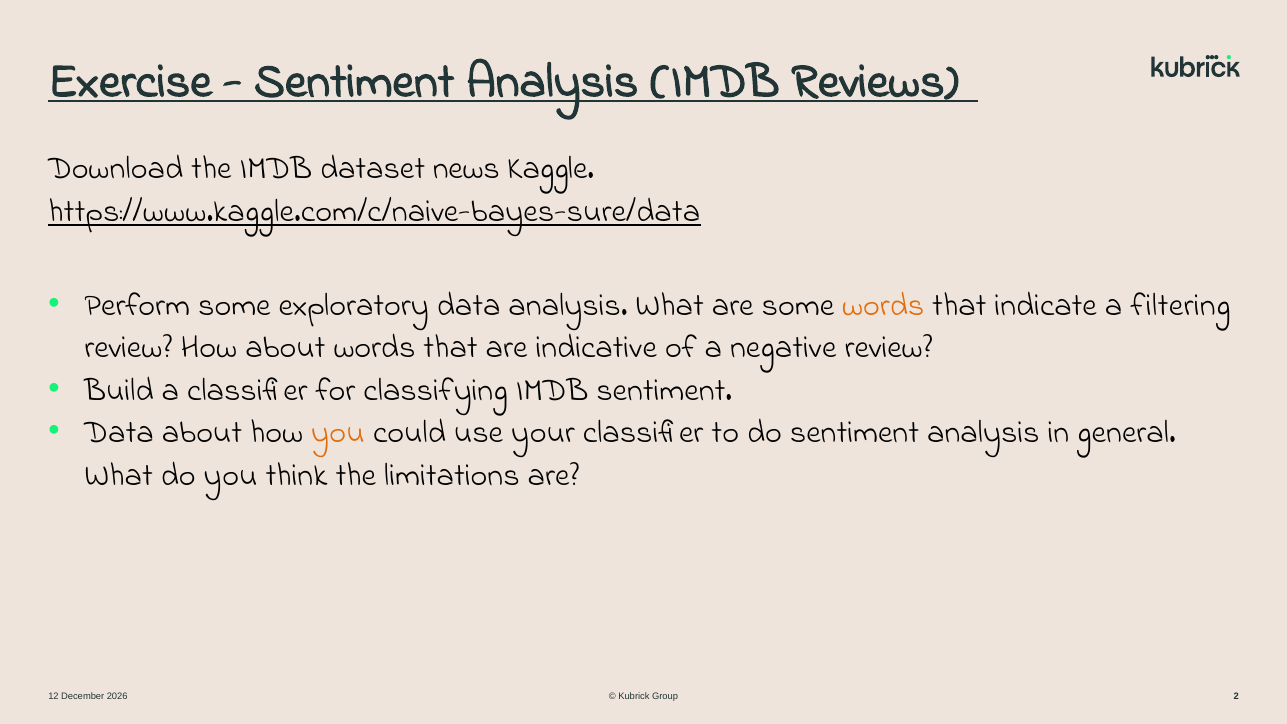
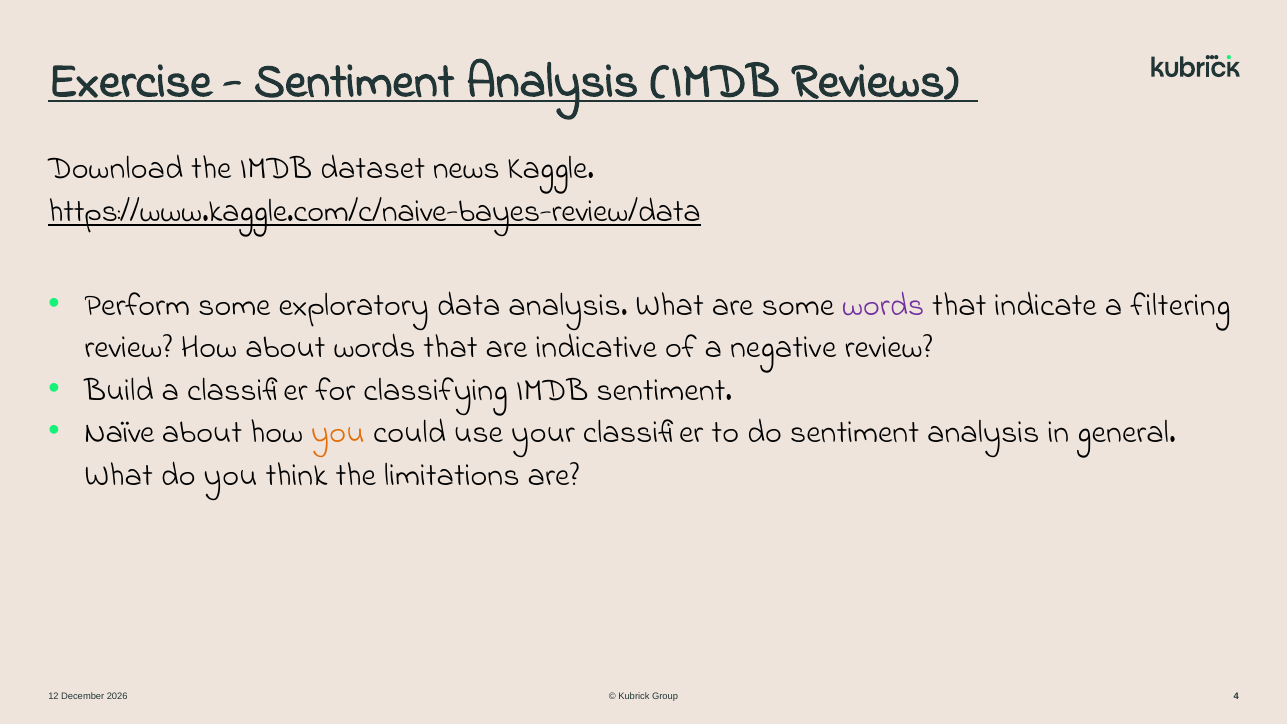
https://www.kaggle.com/c/naive-bayes-sure/data: https://www.kaggle.com/c/naive-bayes-sure/data -> https://www.kaggle.com/c/naive-bayes-review/data
words at (883, 305) colour: orange -> purple
Data at (119, 432): Data -> Naïve
2: 2 -> 4
